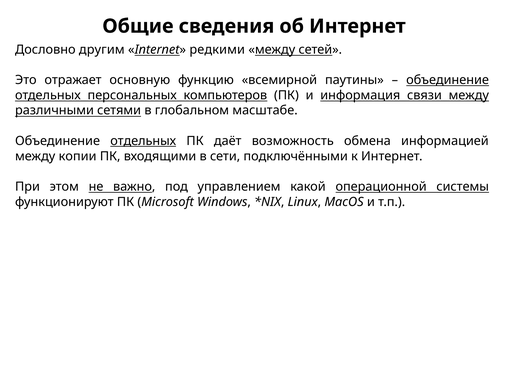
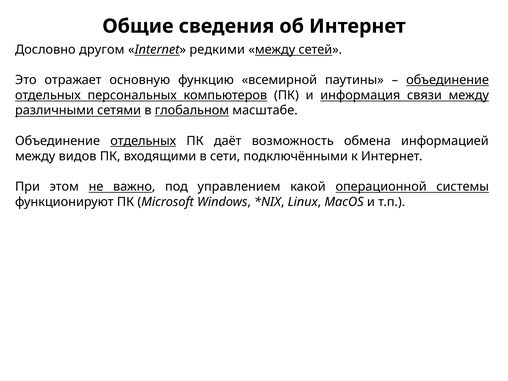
другим: другим -> другом
глобальном underline: none -> present
копии: копии -> видов
